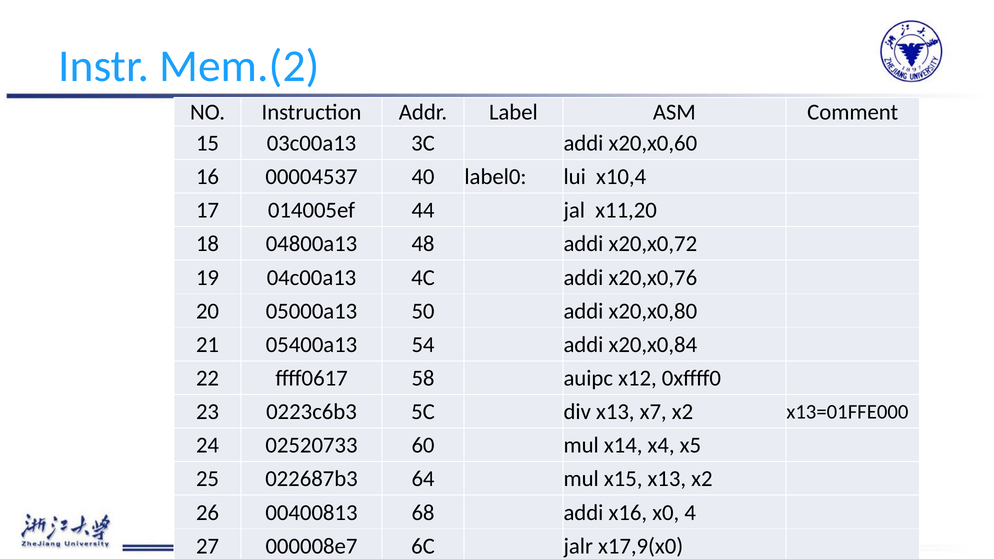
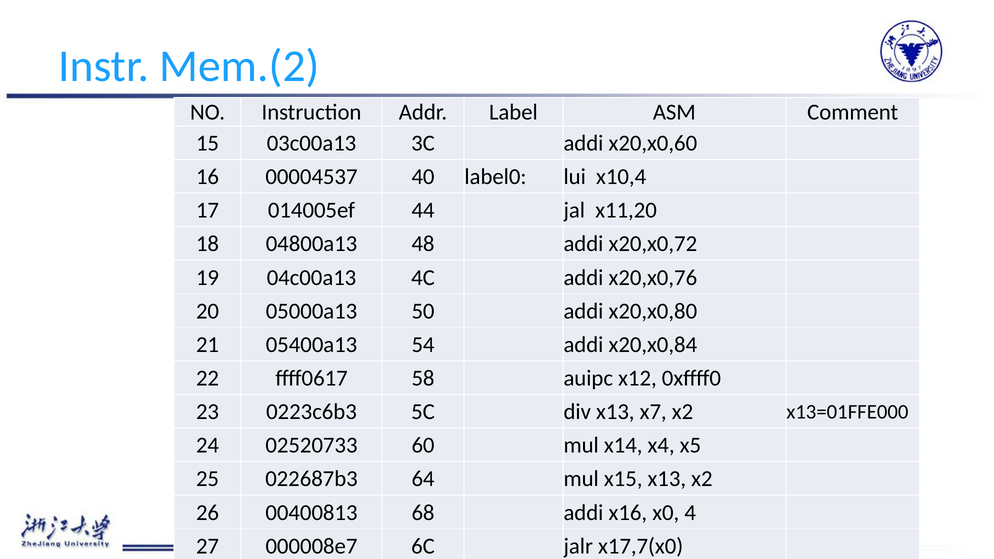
x17,9(x0: x17,9(x0 -> x17,7(x0
